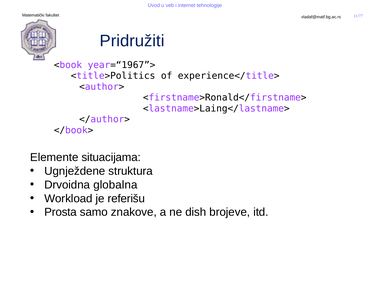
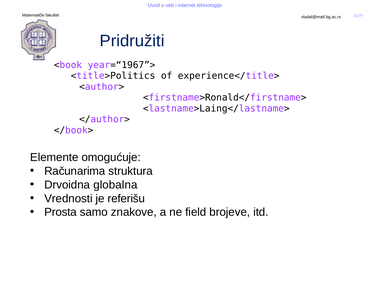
situacijama: situacijama -> omogućuje
Ugnježdene: Ugnježdene -> Računarima
Workload: Workload -> Vrednosti
dish: dish -> field
